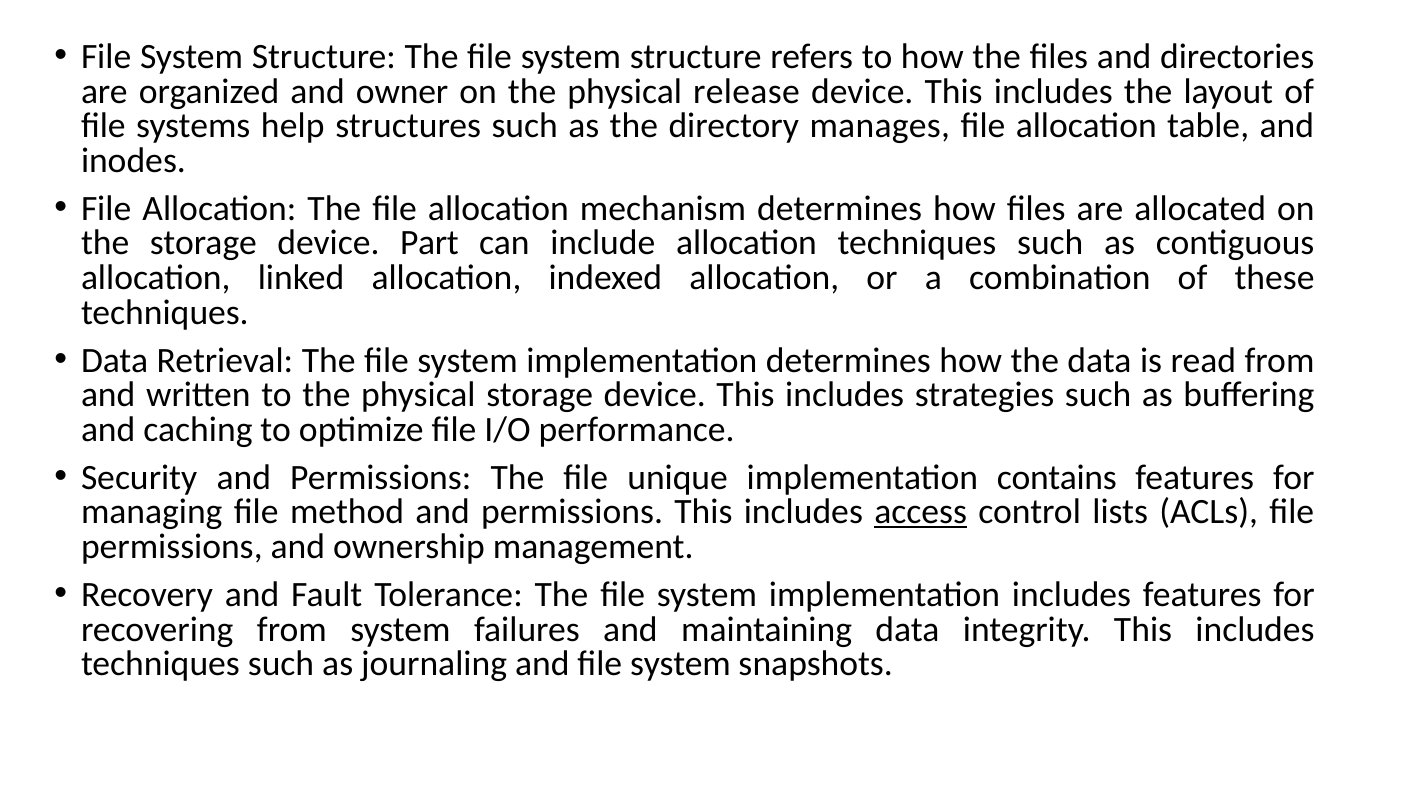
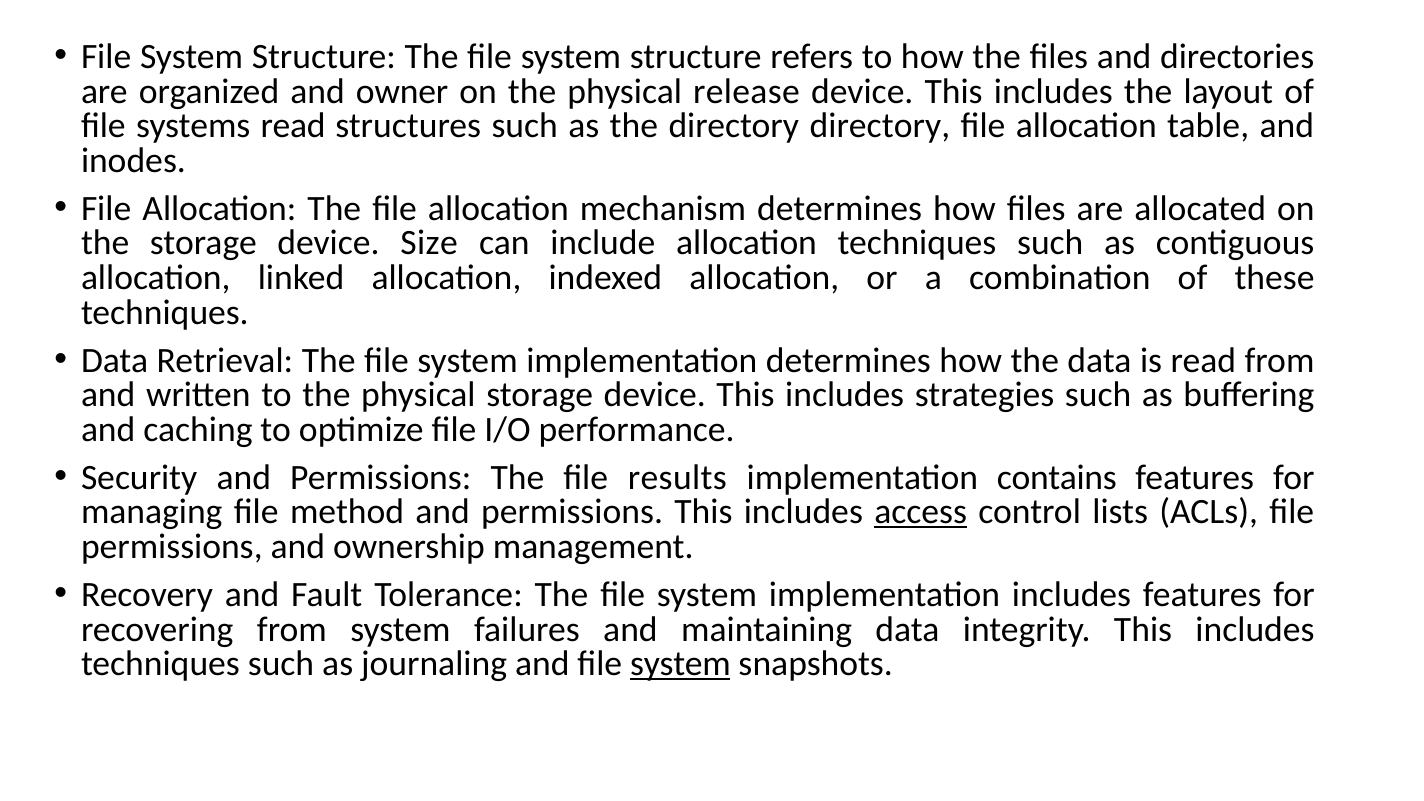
systems help: help -> read
directory manages: manages -> directory
Part: Part -> Size
unique: unique -> results
system at (680, 664) underline: none -> present
